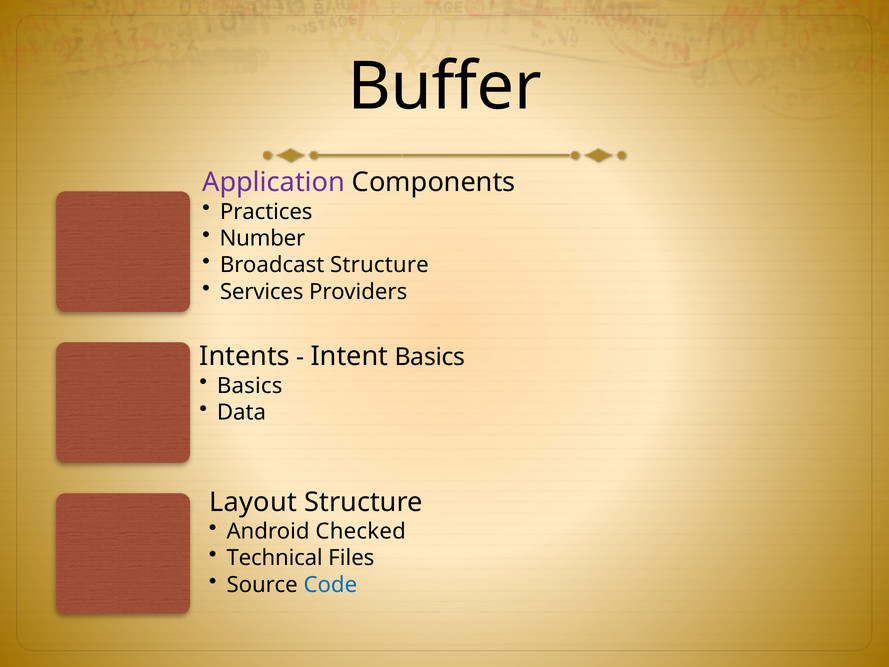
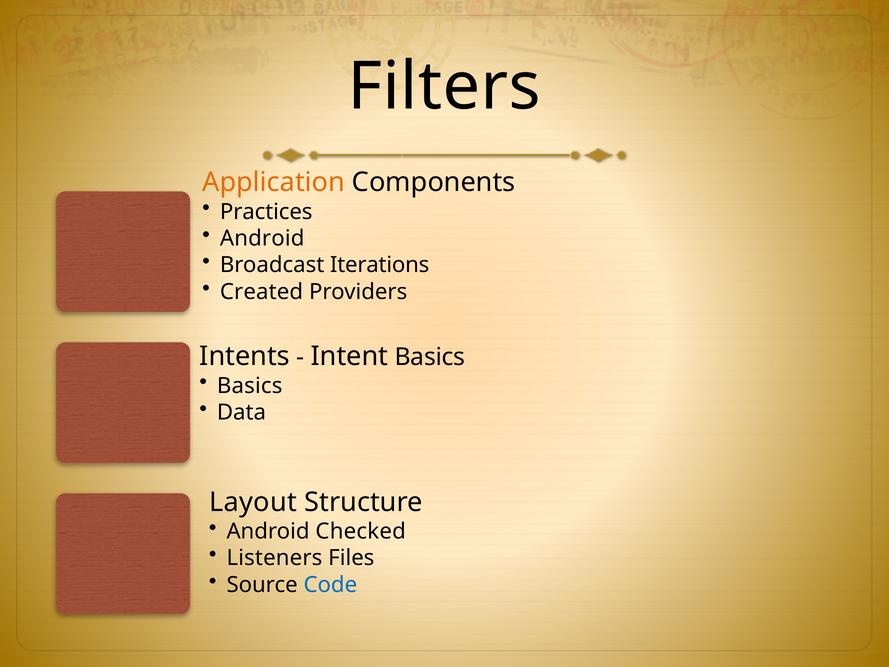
Buffer: Buffer -> Filters
Application colour: purple -> orange
Number at (262, 238): Number -> Android
Broadcast Structure: Structure -> Iterations
Services: Services -> Created
Technical: Technical -> Listeners
